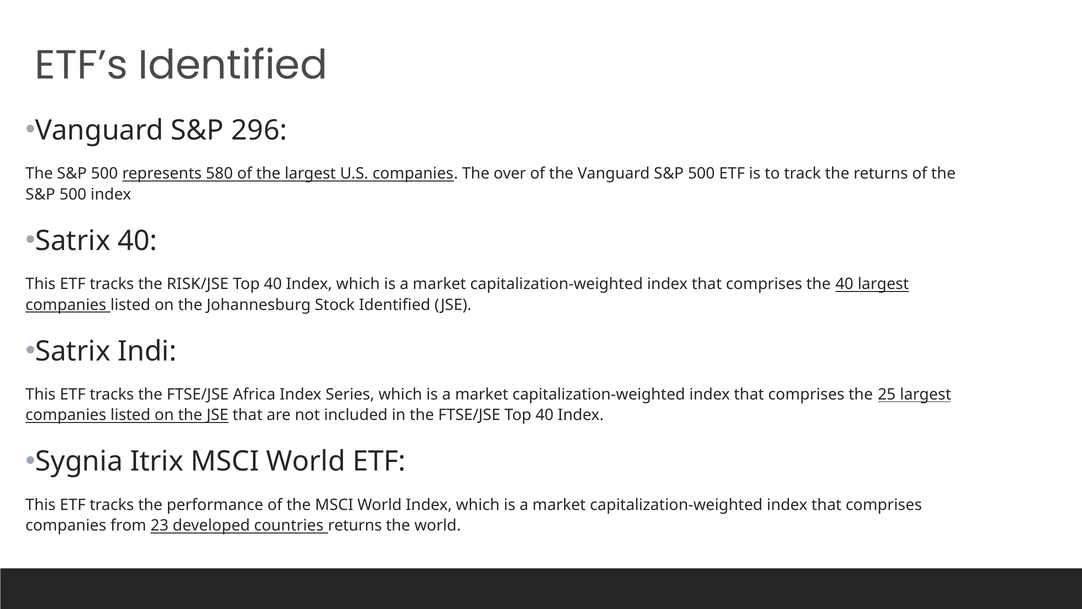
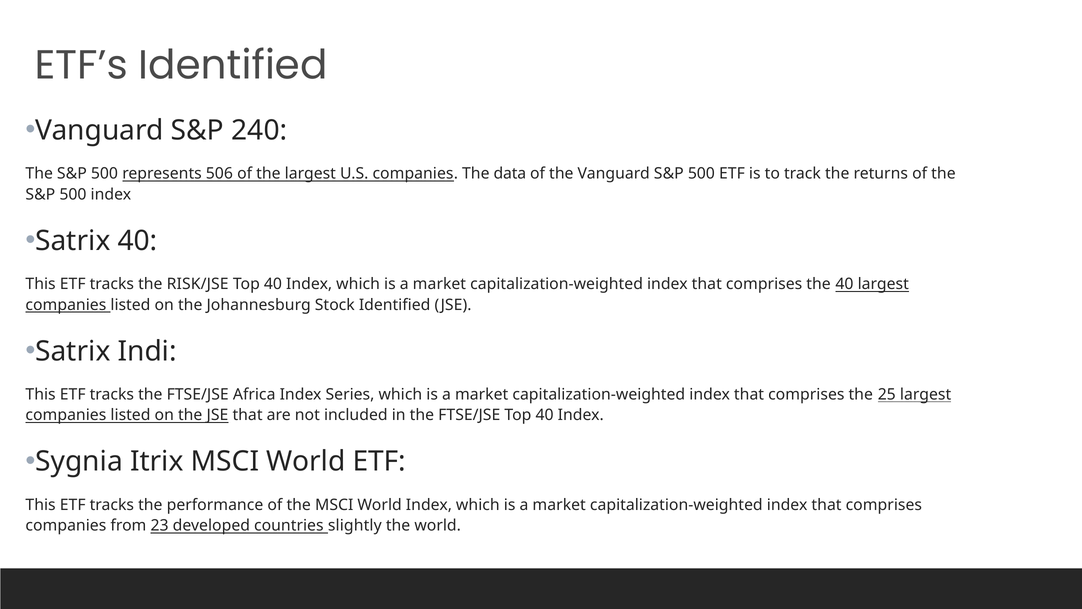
296: 296 -> 240
580: 580 -> 506
over: over -> data
countries returns: returns -> slightly
